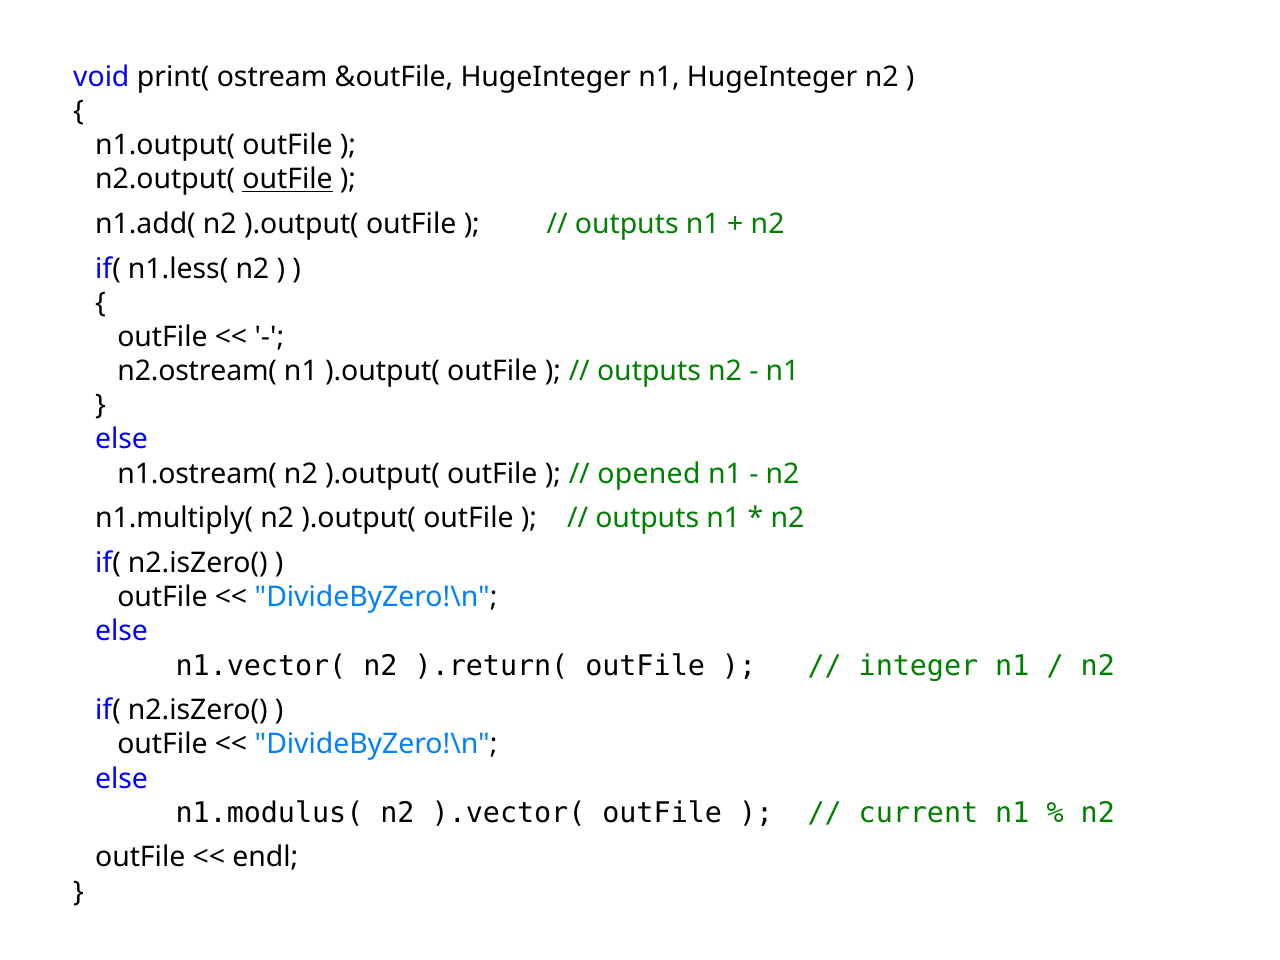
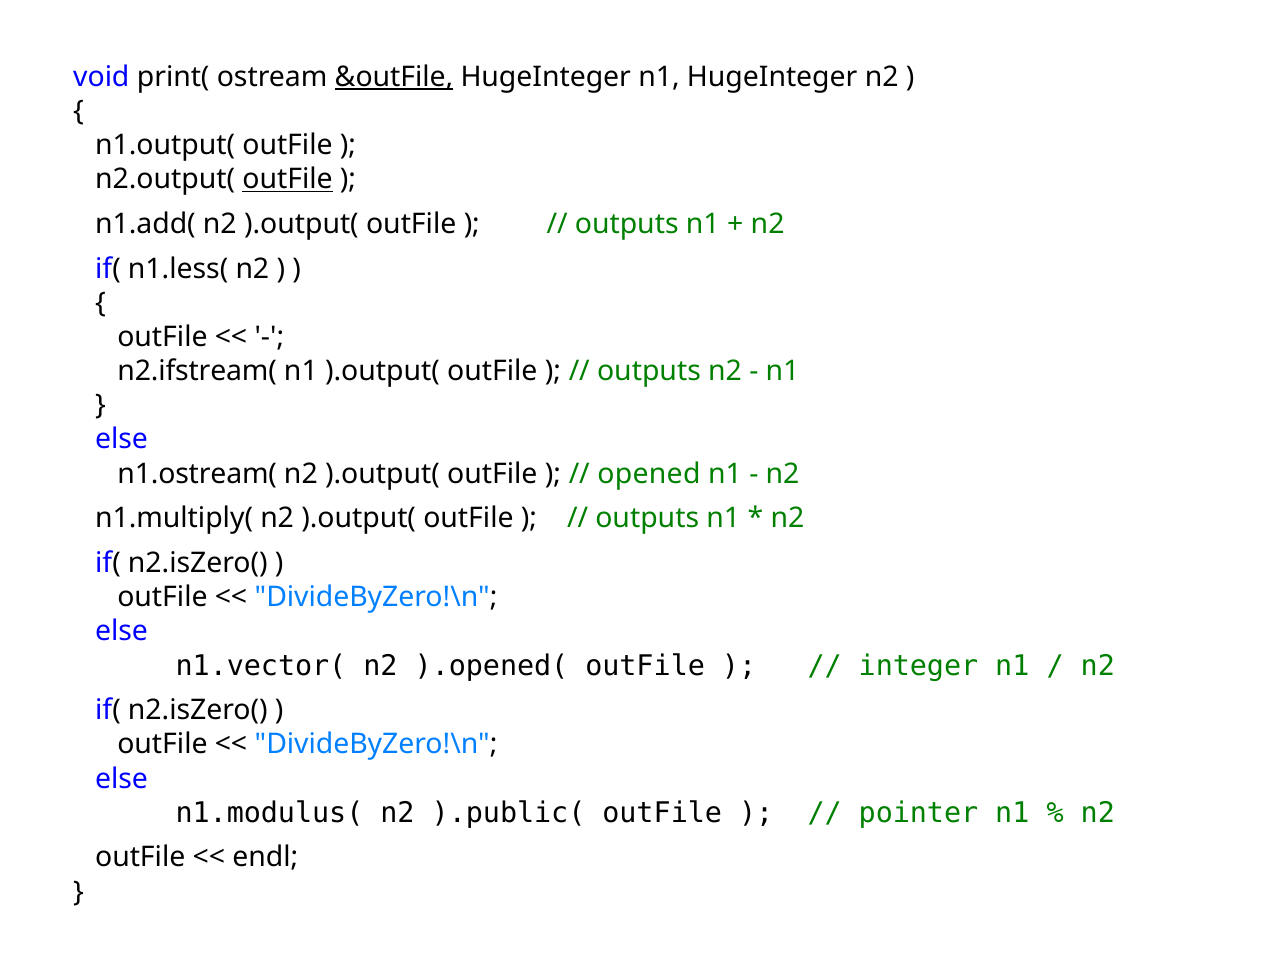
&outFile underline: none -> present
n2.ostream(: n2.ostream( -> n2.ifstream(
).return(: ).return( -> ).opened(
).vector(: ).vector( -> ).public(
current: current -> pointer
